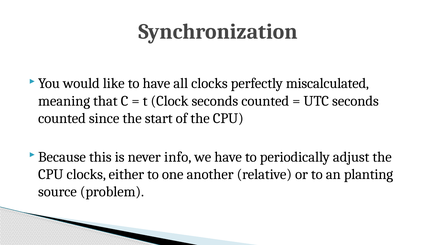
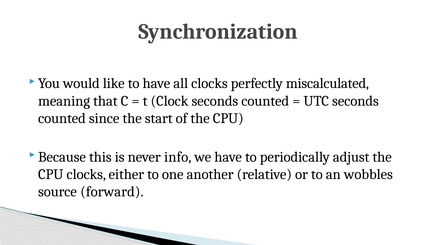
planting: planting -> wobbles
problem: problem -> forward
